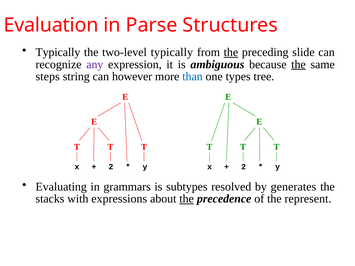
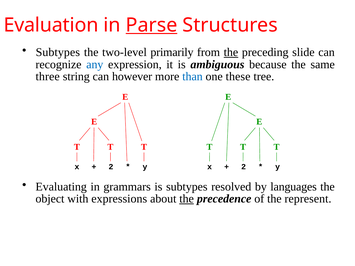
Parse underline: none -> present
Typically at (58, 52): Typically -> Subtypes
two-level typically: typically -> primarily
any colour: purple -> blue
the at (299, 64) underline: present -> none
steps: steps -> three
types: types -> these
generates: generates -> languages
stacks: stacks -> object
